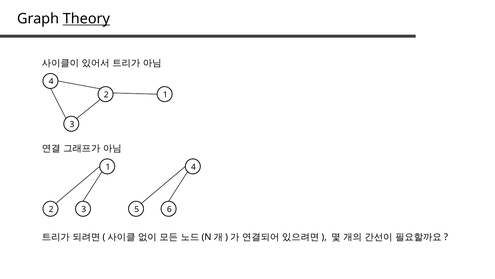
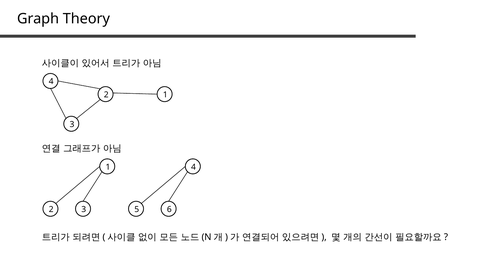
Theory underline: present -> none
